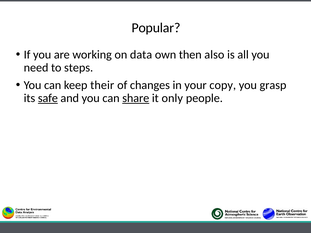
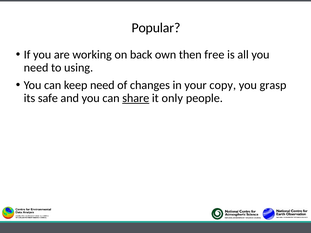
data: data -> back
also: also -> free
steps: steps -> using
keep their: their -> need
safe underline: present -> none
